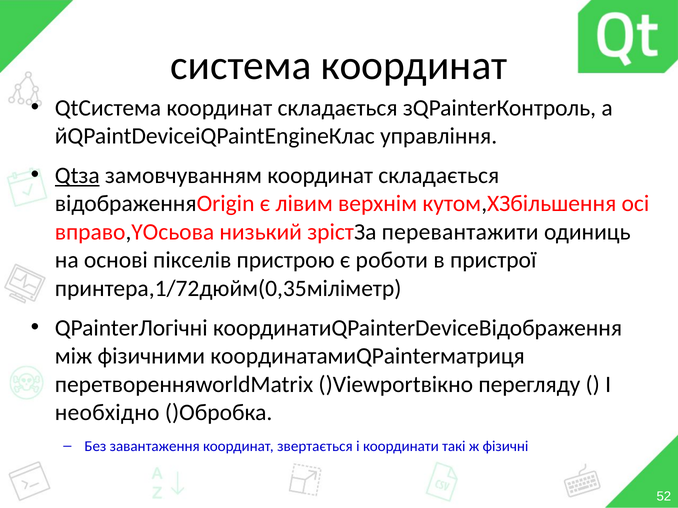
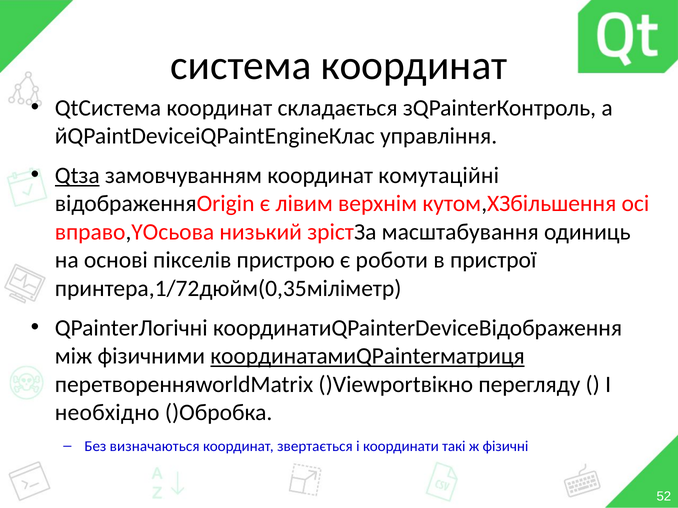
замовчуванням координат складається: складається -> комутаційні
перевантажити: перевантажити -> масштабування
координатамиQPainterматриця underline: none -> present
завантаження: завантаження -> визначаються
